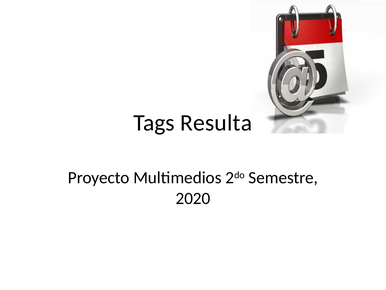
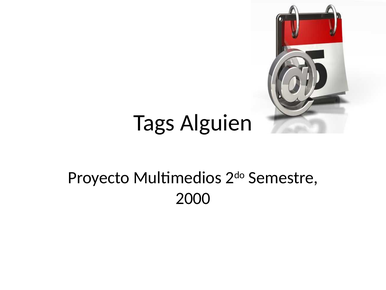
Resulta: Resulta -> Alguien
2020: 2020 -> 2000
